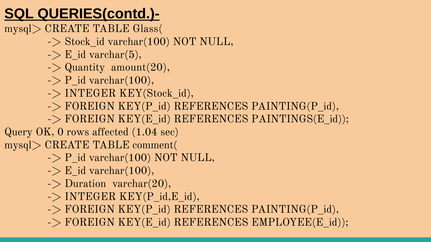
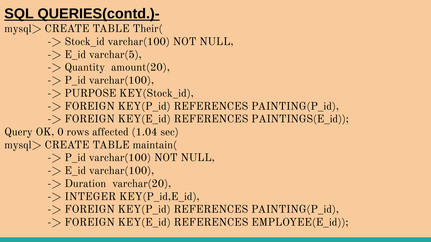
Glass(: Glass( -> Their(
INTEGER at (90, 93): INTEGER -> PURPOSE
comment(: comment( -> maintain(
